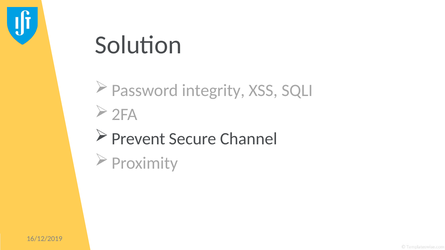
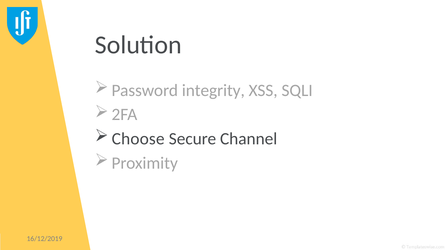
Prevent: Prevent -> Choose
